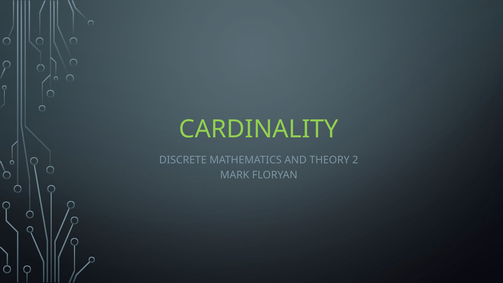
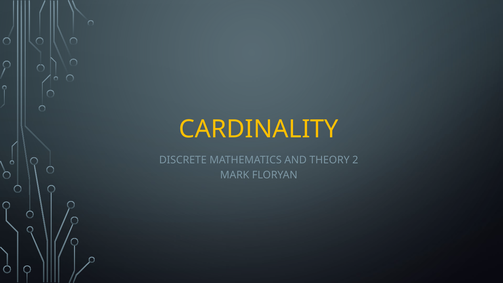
CARDINALITY colour: light green -> yellow
